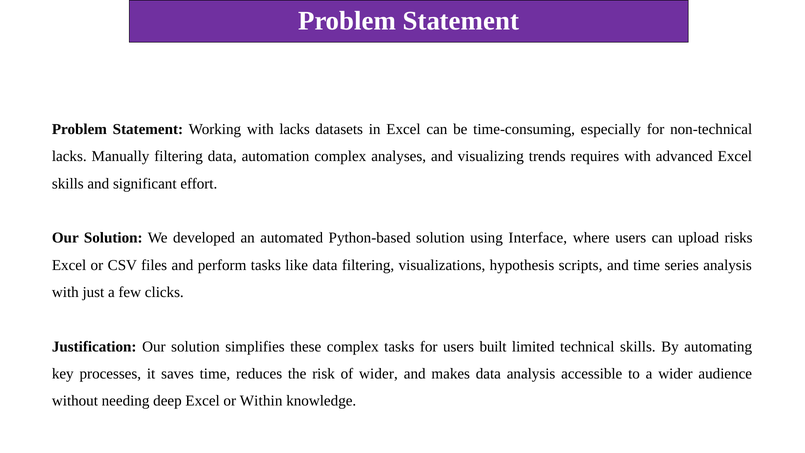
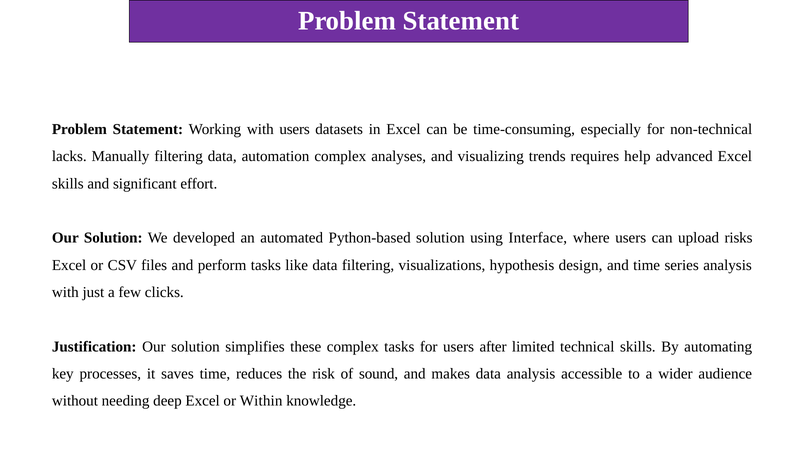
with lacks: lacks -> users
requires with: with -> help
scripts: scripts -> design
built: built -> after
of wider: wider -> sound
